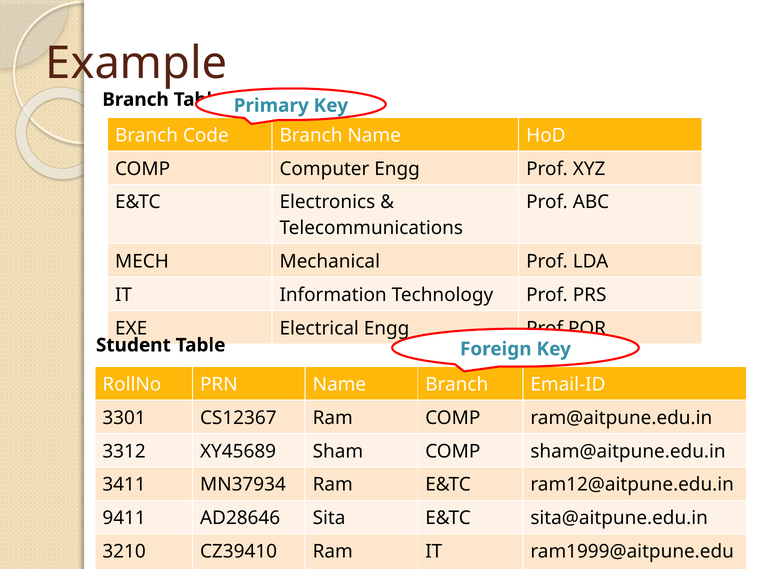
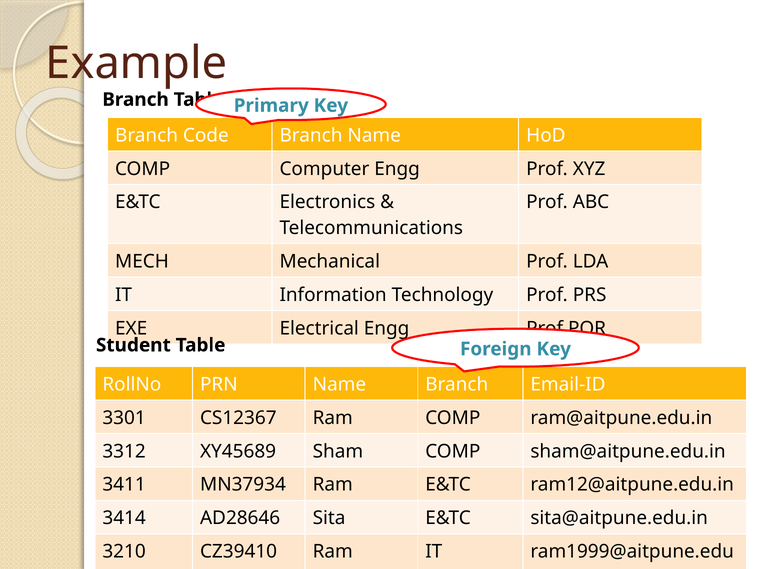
9411: 9411 -> 3414
